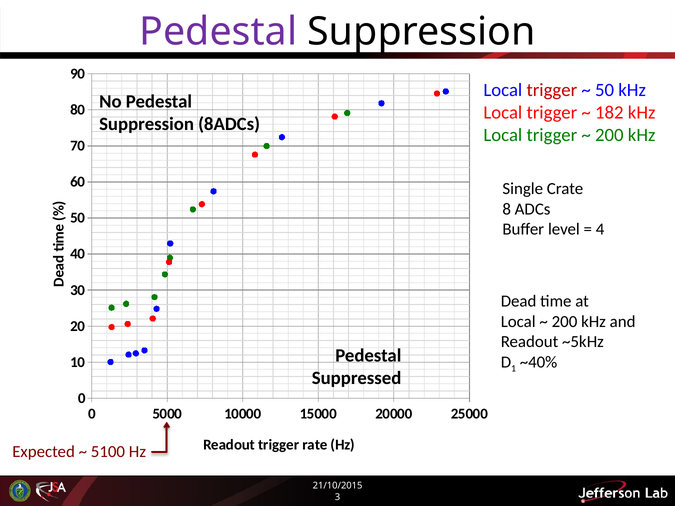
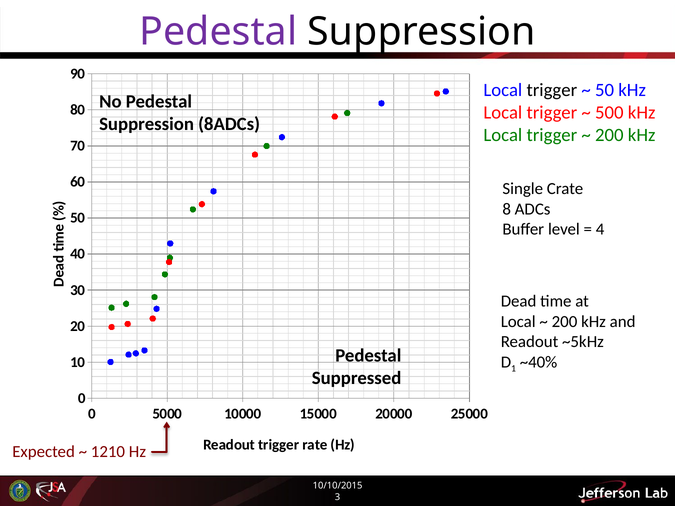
trigger at (552, 90) colour: red -> black
182: 182 -> 500
5100: 5100 -> 1210
21/10/2015: 21/10/2015 -> 10/10/2015
